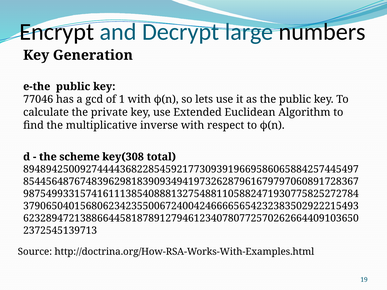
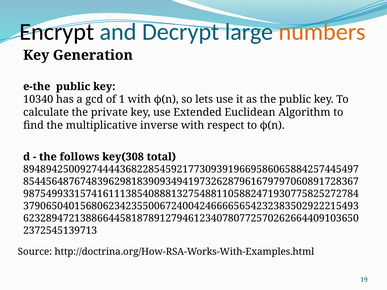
numbers colour: black -> orange
77046: 77046 -> 10340
scheme: scheme -> follows
